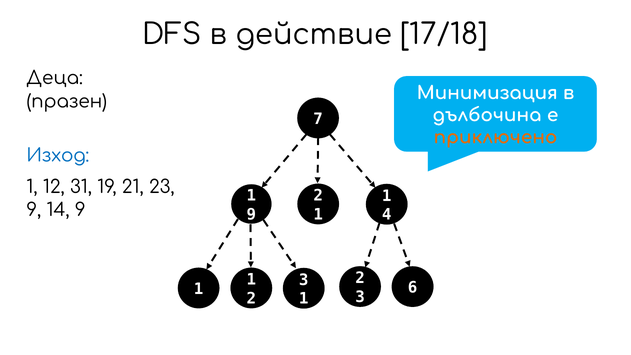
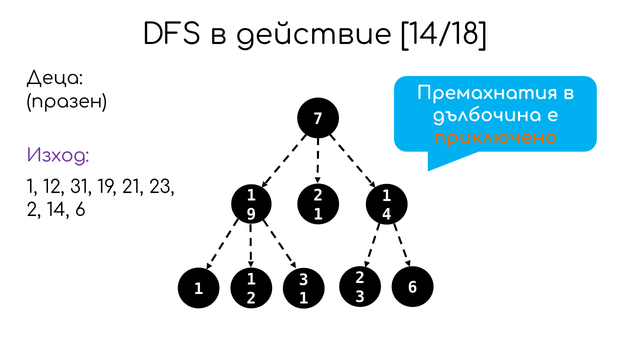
17/18: 17/18 -> 14/18
Минимизация: Минимизация -> Премахнатия
Изход colour: blue -> purple
9 at (34, 210): 9 -> 2
14 9: 9 -> 6
